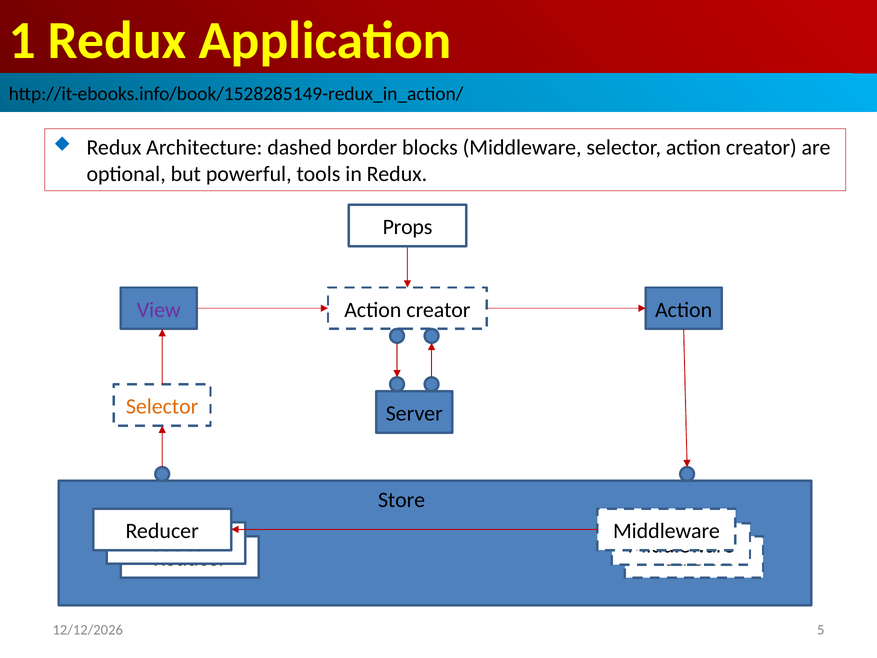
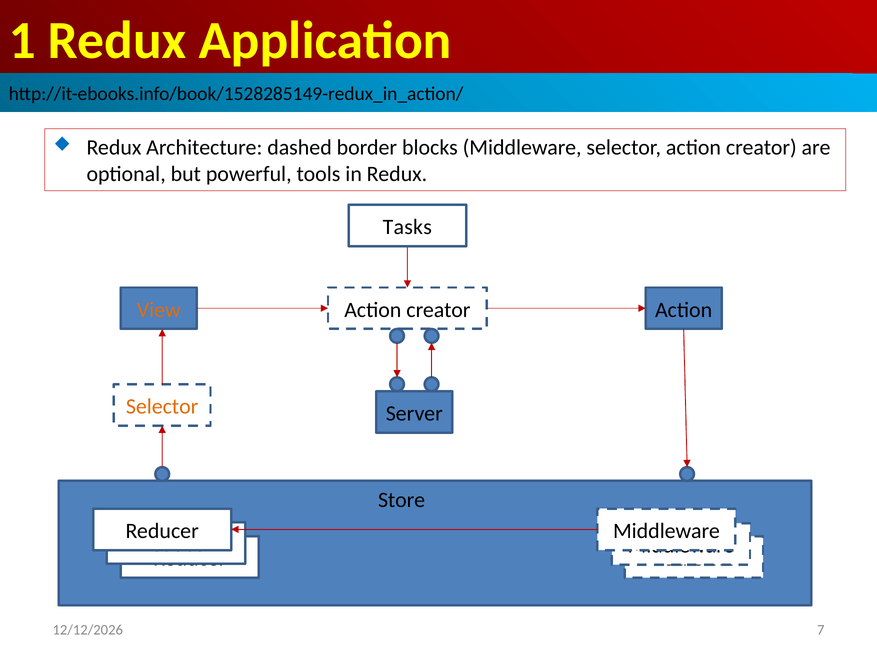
Props: Props -> Tasks
View colour: purple -> orange
5: 5 -> 7
